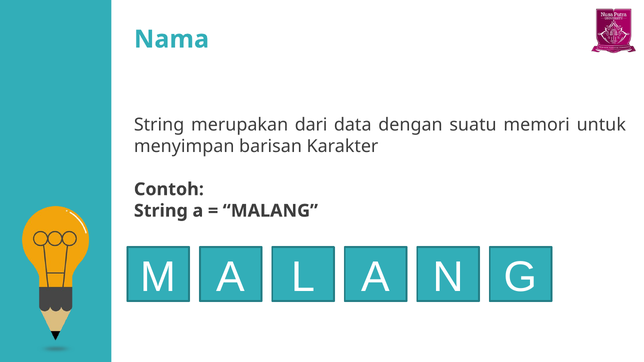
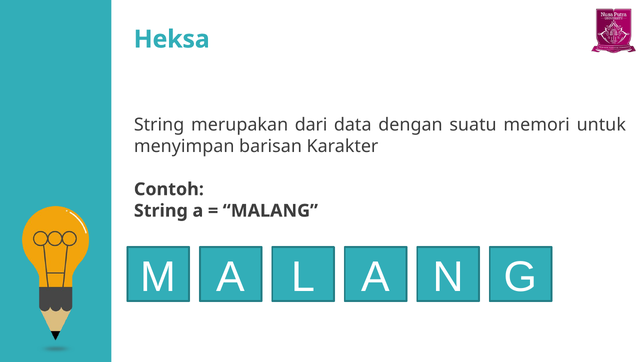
Nama: Nama -> Heksa
